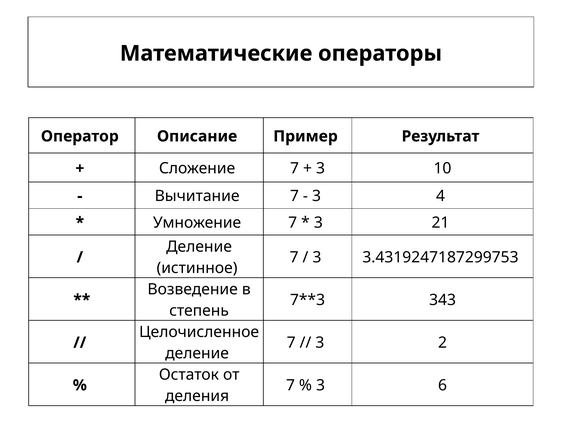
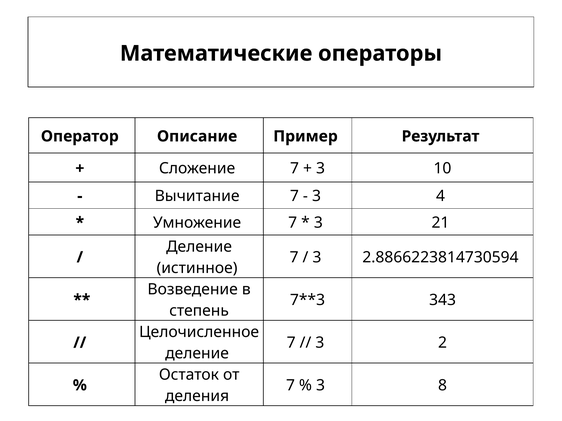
3.4319247187299753: 3.4319247187299753 -> 2.8866223814730594
6: 6 -> 8
